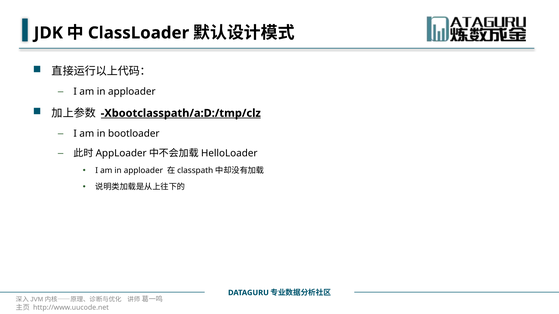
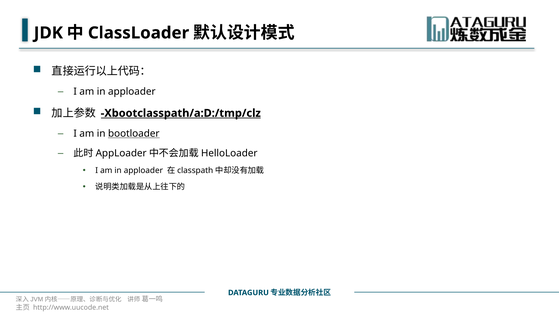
bootloader underline: none -> present
